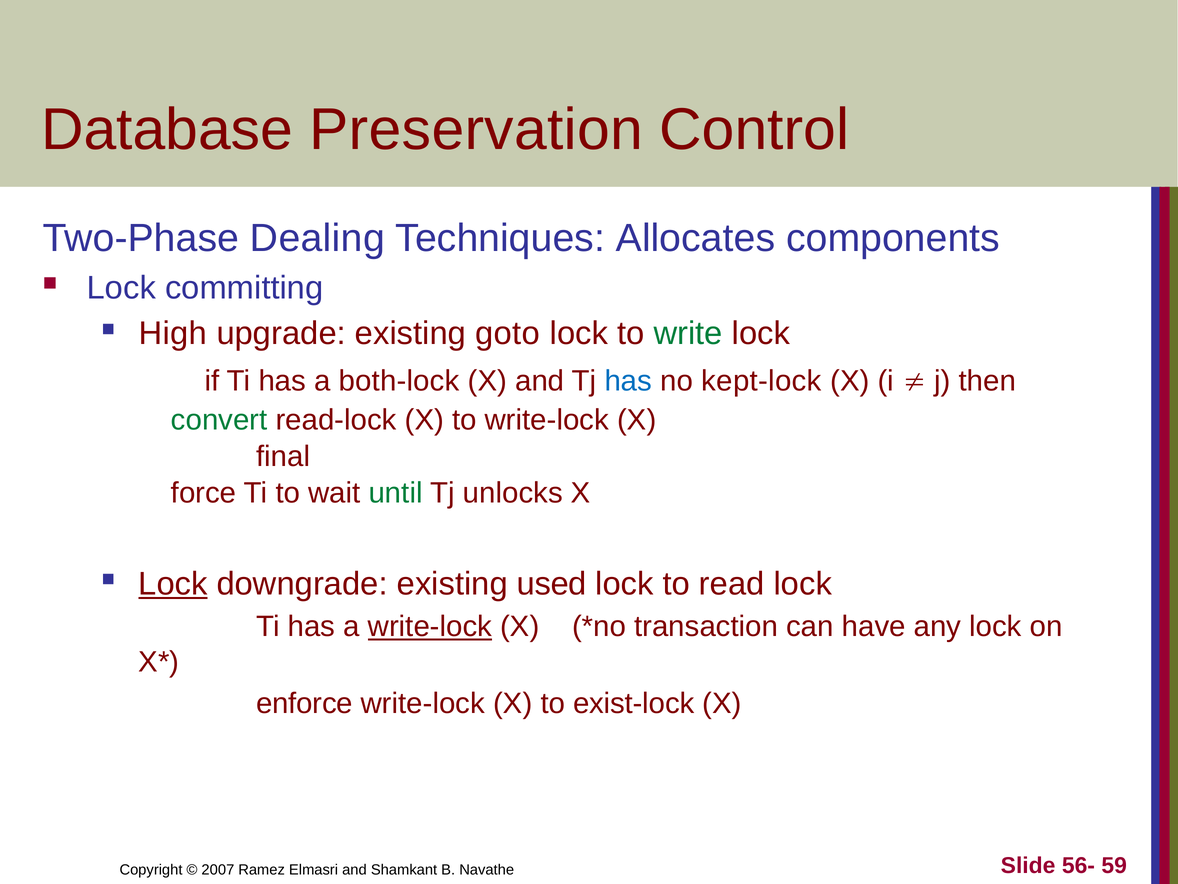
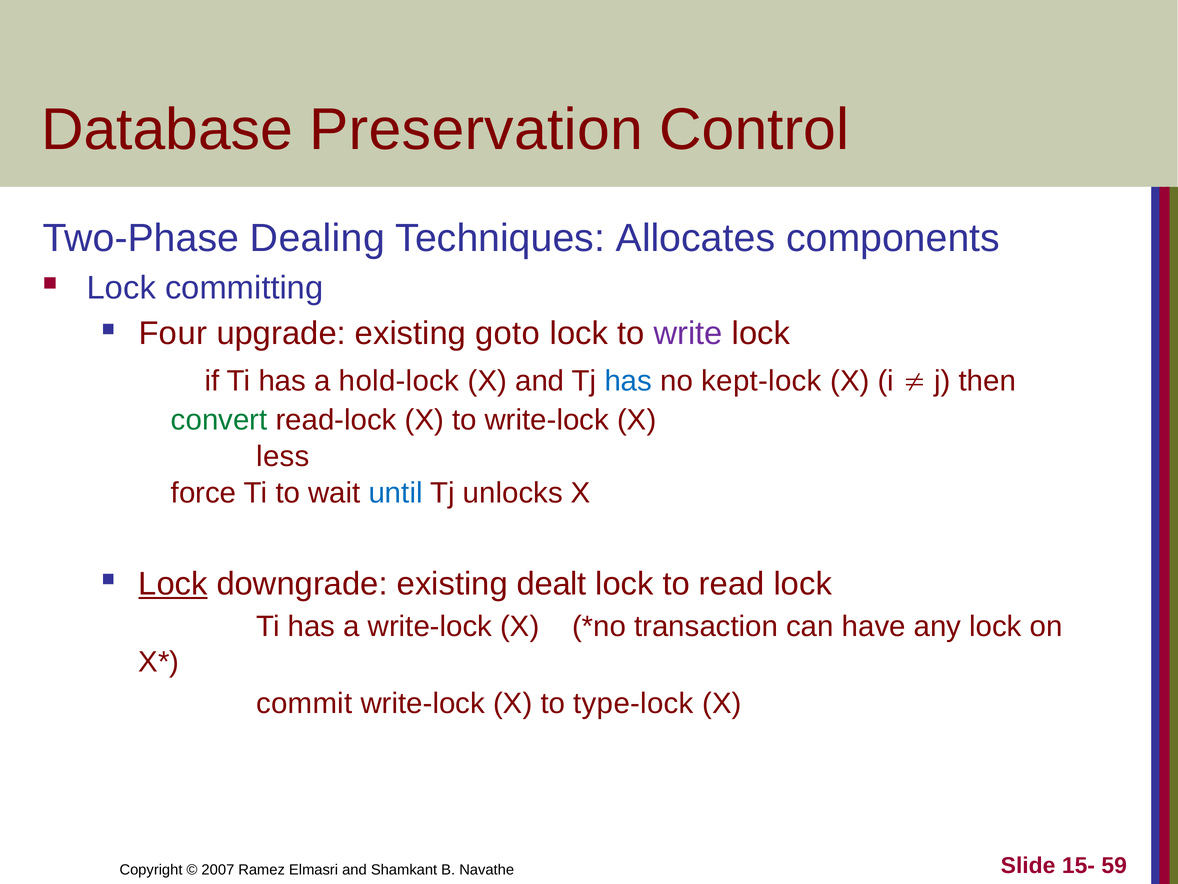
High: High -> Four
write colour: green -> purple
both-lock: both-lock -> hold-lock
final: final -> less
until colour: green -> blue
used: used -> dealt
write-lock at (430, 626) underline: present -> none
enforce: enforce -> commit
exist-lock: exist-lock -> type-lock
56-: 56- -> 15-
